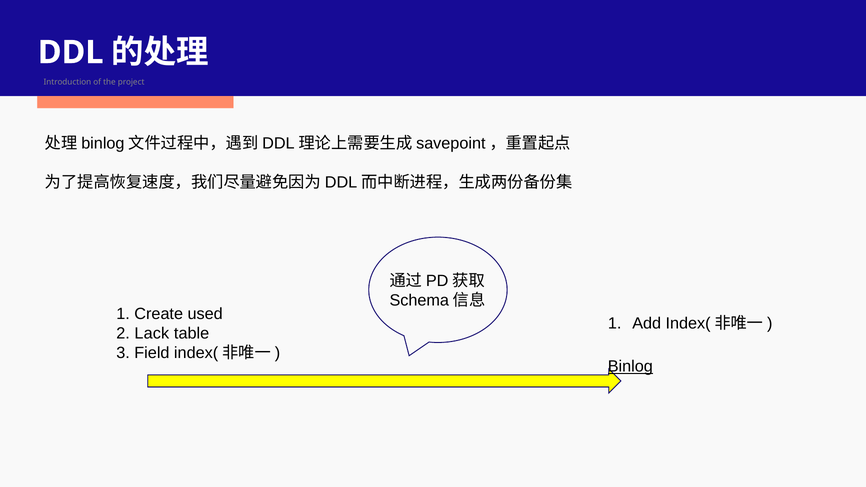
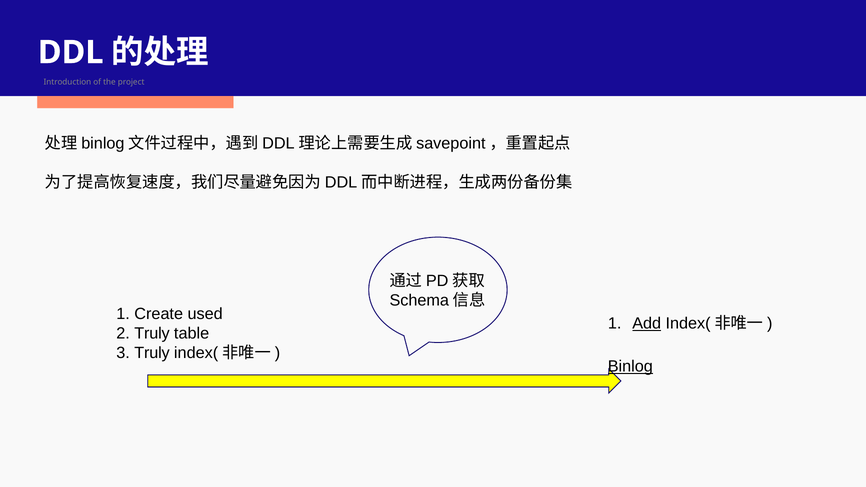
Add underline: none -> present
2 Lack: Lack -> Truly
3 Field: Field -> Truly
